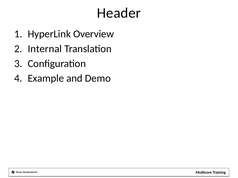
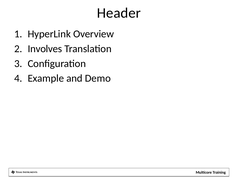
Internal: Internal -> Involves
